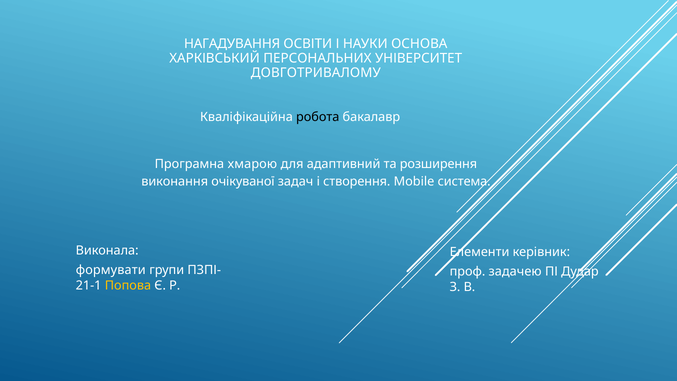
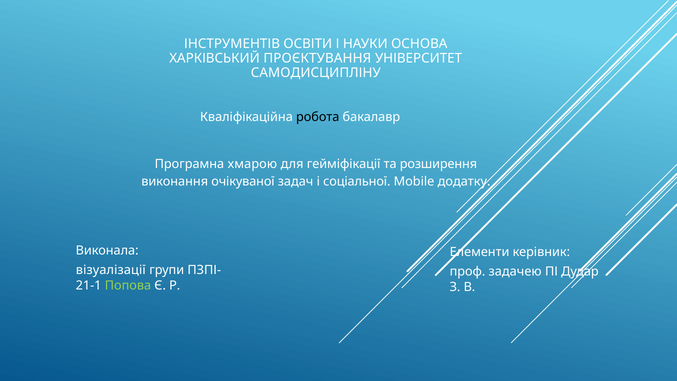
НАГАДУВАННЯ: НАГАДУВАННЯ -> ІНСТРУМЕНТІВ
ПЕРСОНАЛЬНИХ: ПЕРСОНАЛЬНИХ -> ПРОЄКТУВАННЯ
ДОВГОТРИВАЛОМУ: ДОВГОТРИВАЛОМУ -> САМОДИСЦИПЛІНУ
адаптивний: адаптивний -> гейміфікації
створення: створення -> соціальної
система: система -> додатку
формувати: формувати -> візуалізації
Попова colour: yellow -> light green
